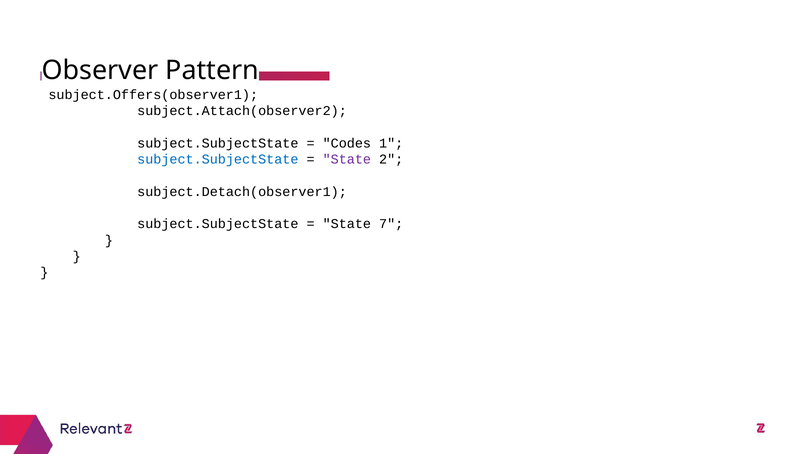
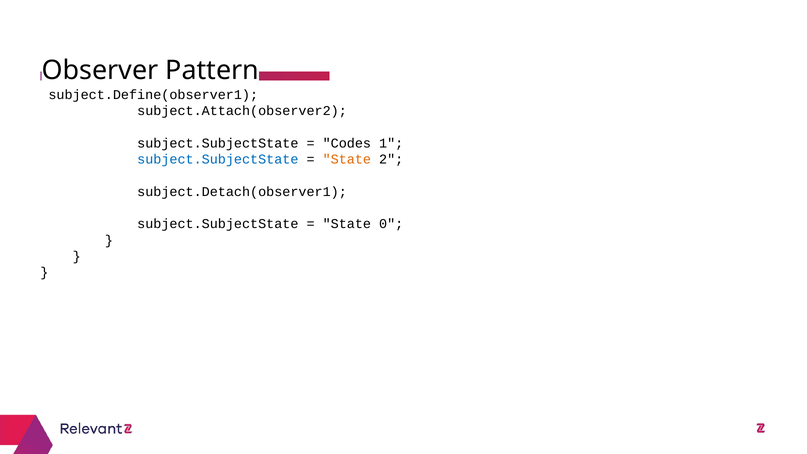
subject.Offers(observer1: subject.Offers(observer1 -> subject.Define(observer1
State at (347, 159) colour: purple -> orange
7: 7 -> 0
